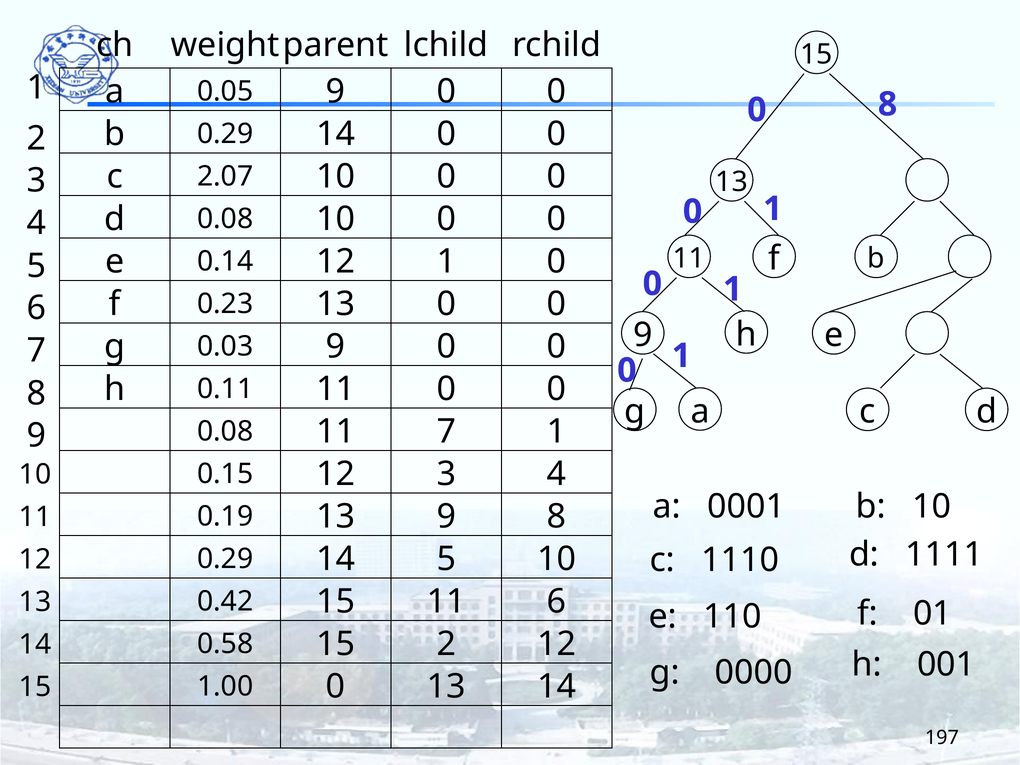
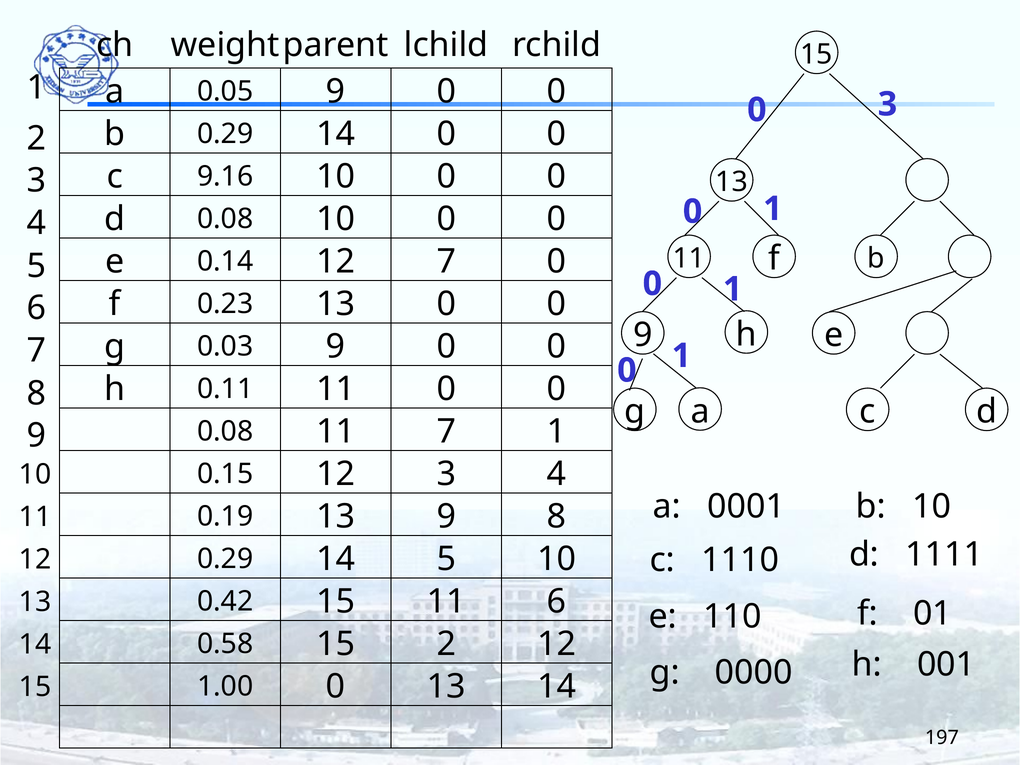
0 8: 8 -> 3
2.07: 2.07 -> 9.16
12 1: 1 -> 7
